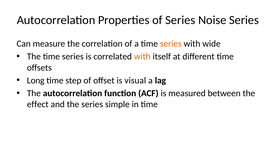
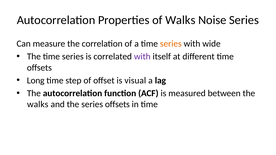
of Series: Series -> Walks
with at (142, 57) colour: orange -> purple
effect at (38, 104): effect -> walks
series simple: simple -> offsets
